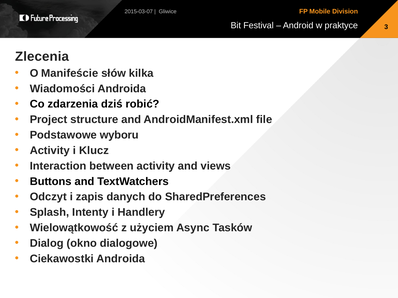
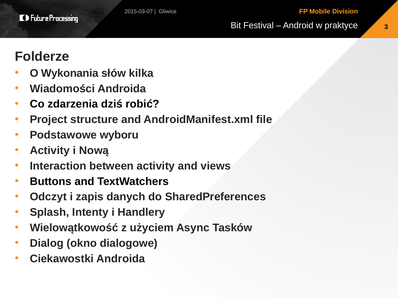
Zlecenia: Zlecenia -> Folderze
Manifeście: Manifeście -> Wykonania
Klucz: Klucz -> Nową
